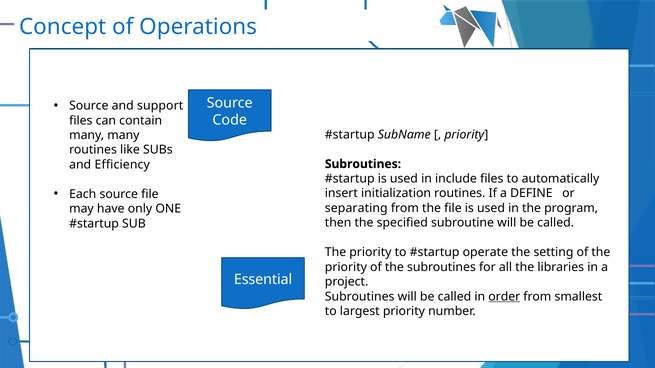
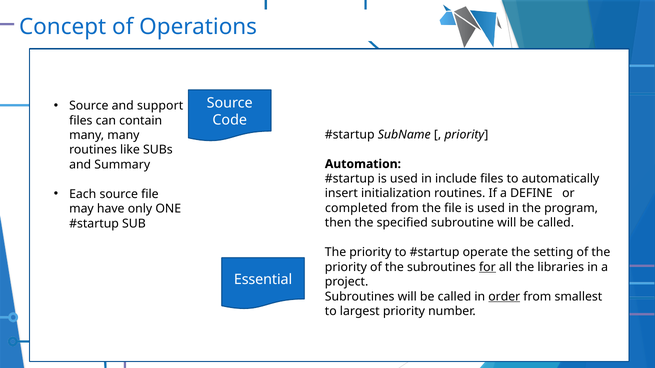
Efficiency: Efficiency -> Summary
Subroutines at (363, 164): Subroutines -> Automation
separating: separating -> completed
for underline: none -> present
